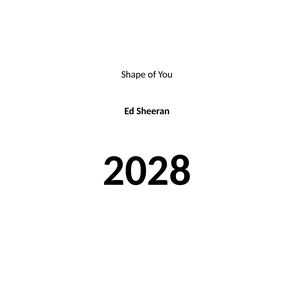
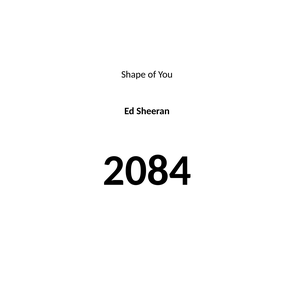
2028: 2028 -> 2084
